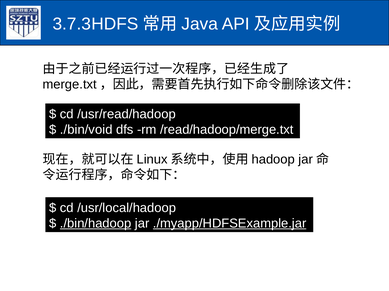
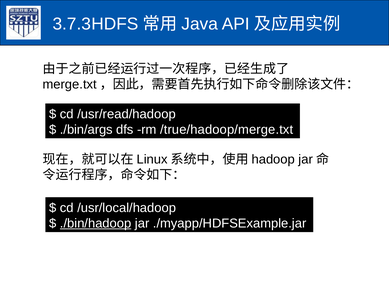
./bin/void: ./bin/void -> ./bin/args
/read/hadoop/merge.txt: /read/hadoop/merge.txt -> /true/hadoop/merge.txt
./myapp/HDFSExample.jar underline: present -> none
